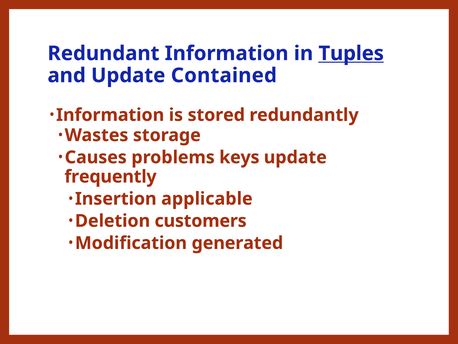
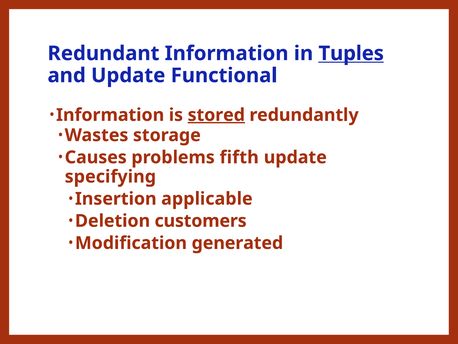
Contained: Contained -> Functional
stored underline: none -> present
keys: keys -> fifth
frequently: frequently -> specifying
